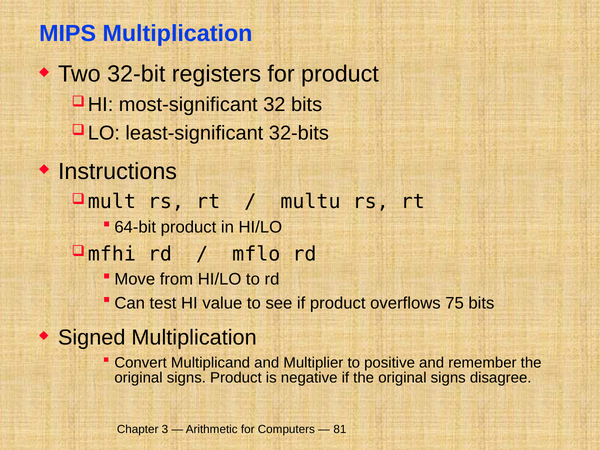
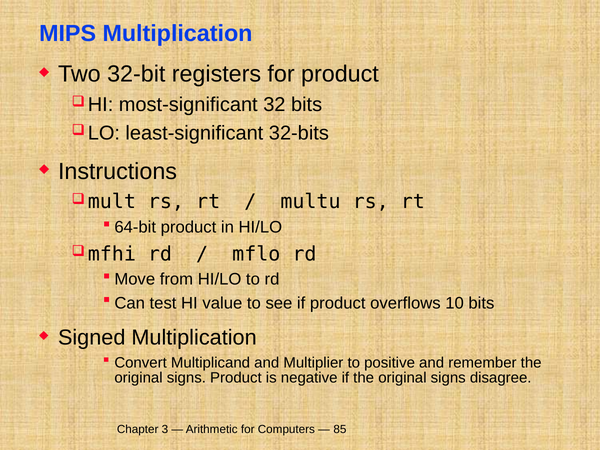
75: 75 -> 10
81: 81 -> 85
